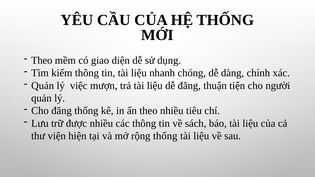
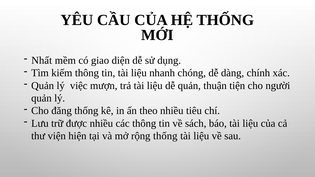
Theo at (42, 60): Theo -> Nhất
dễ đăng: đăng -> quản
